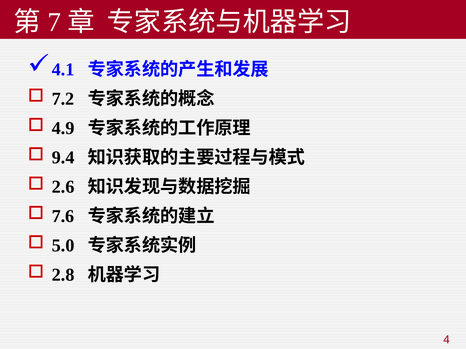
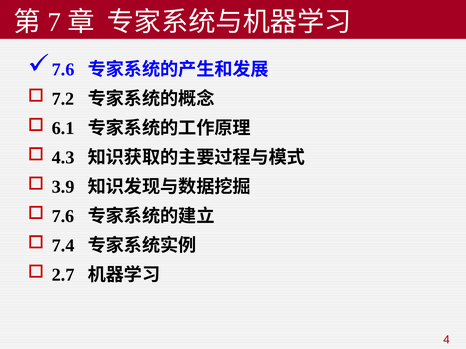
4.1 at (63, 70): 4.1 -> 7.6
4.9: 4.9 -> 6.1
9.4: 9.4 -> 4.3
2.6: 2.6 -> 3.9
5.0: 5.0 -> 7.4
2.8: 2.8 -> 2.7
